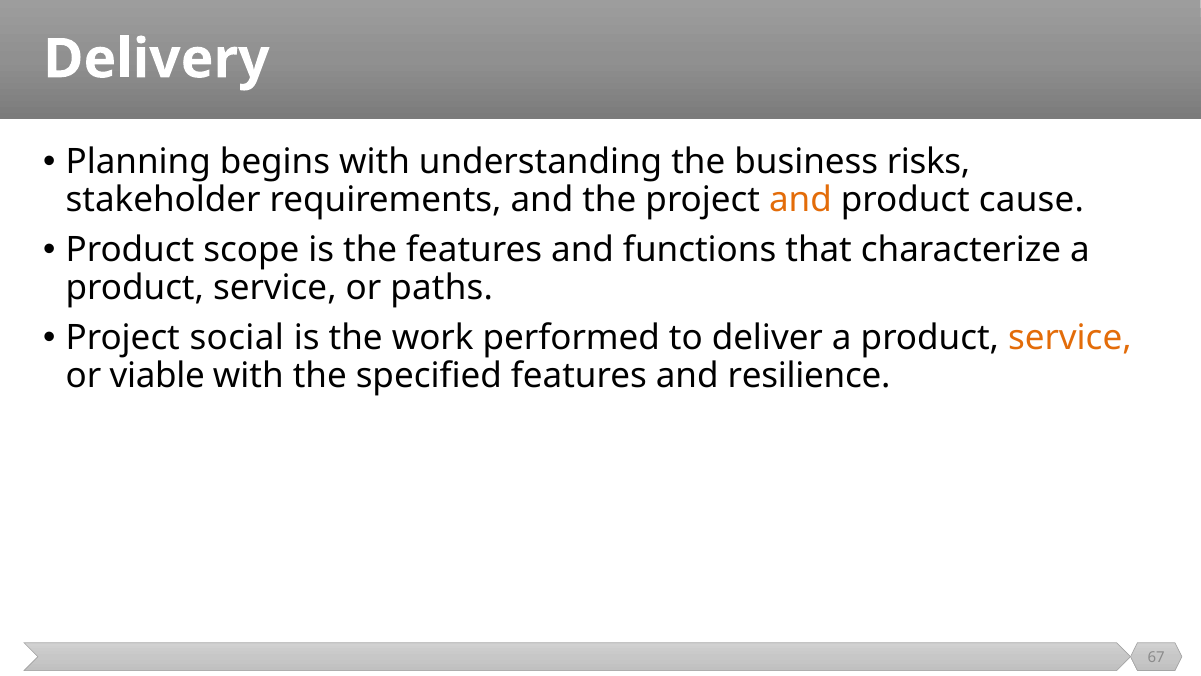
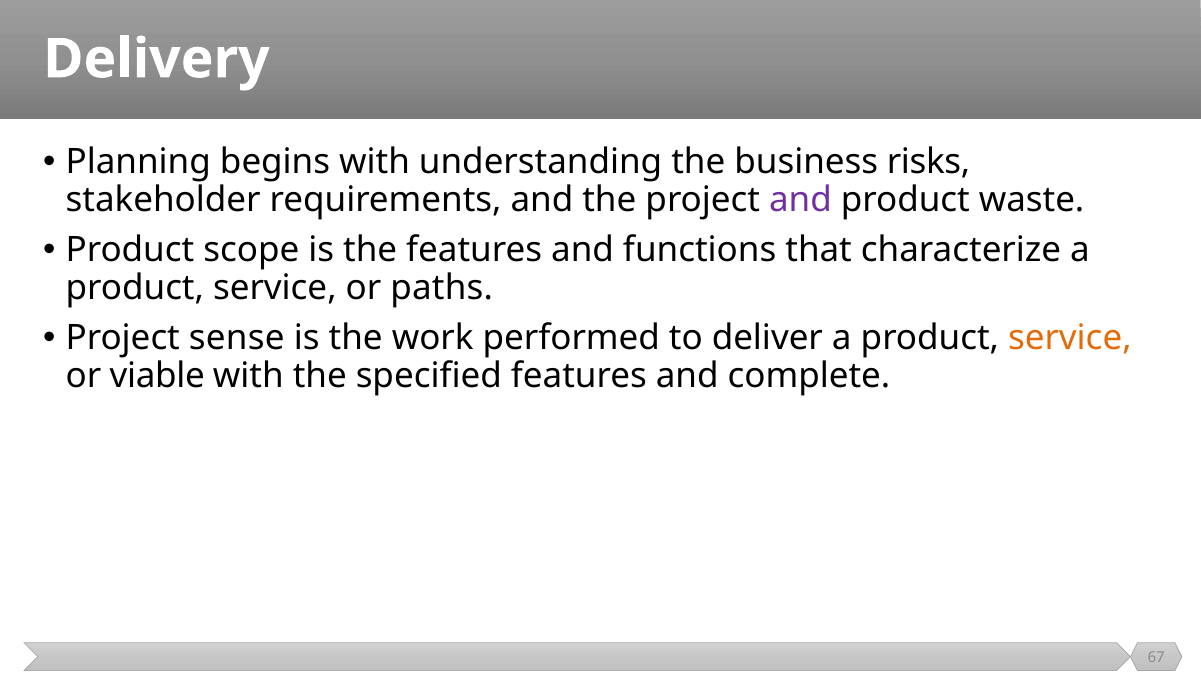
and at (800, 200) colour: orange -> purple
cause: cause -> waste
social: social -> sense
resilience: resilience -> complete
